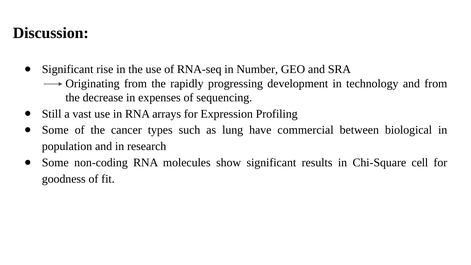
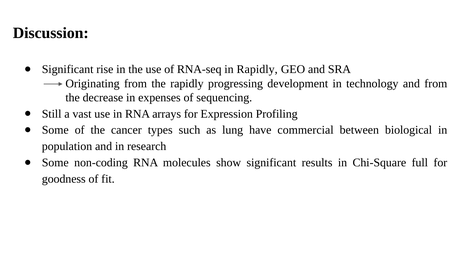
in Number: Number -> Rapidly
cell: cell -> full
